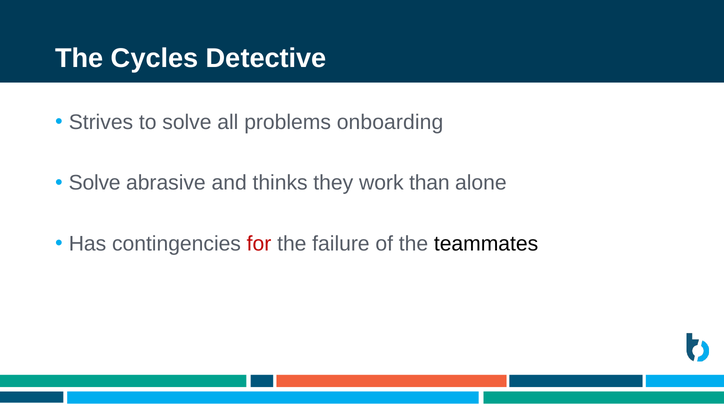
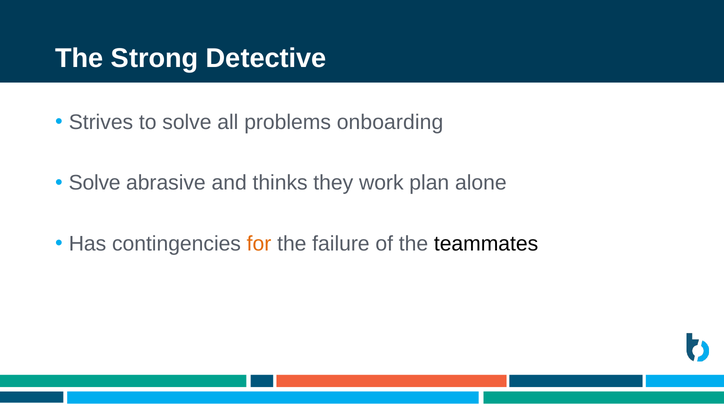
Cycles: Cycles -> Strong
than: than -> plan
for colour: red -> orange
